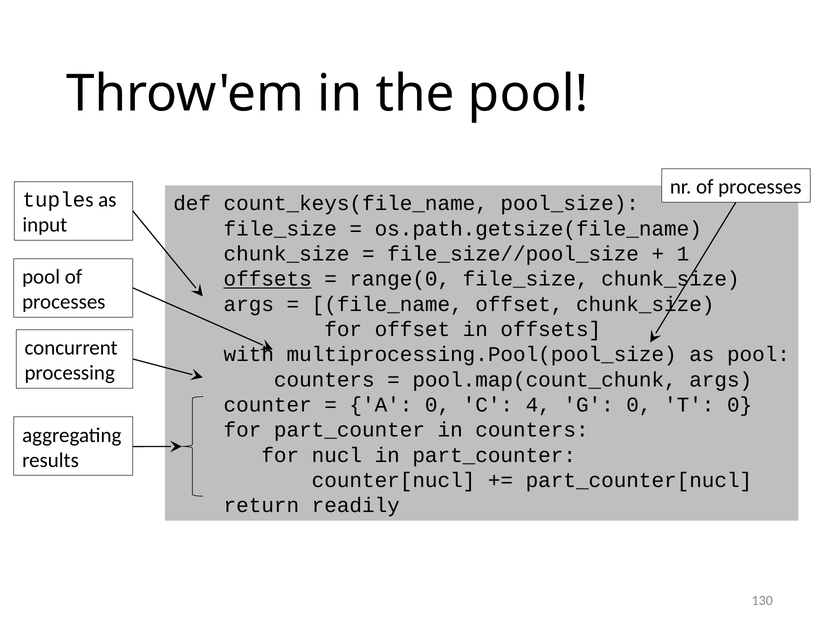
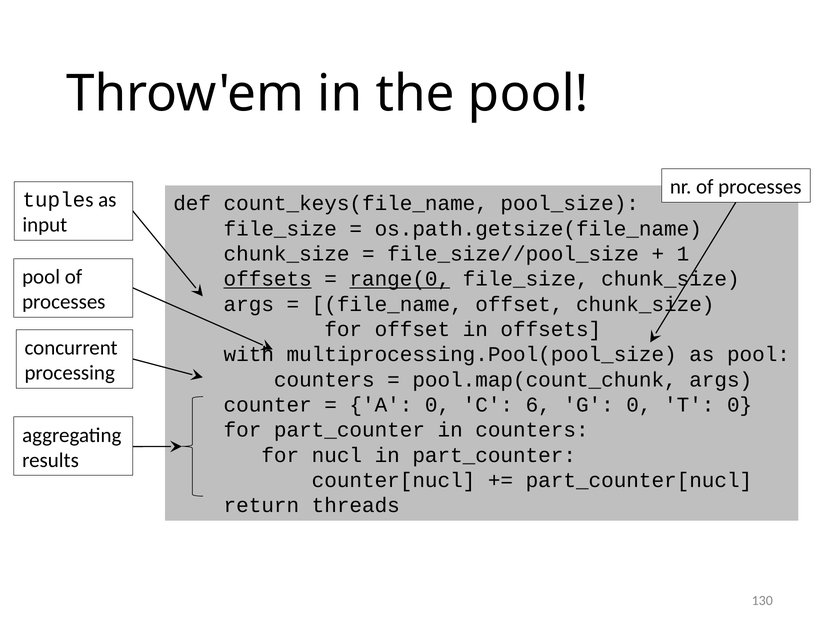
range(0 underline: none -> present
4: 4 -> 6
readily: readily -> threads
